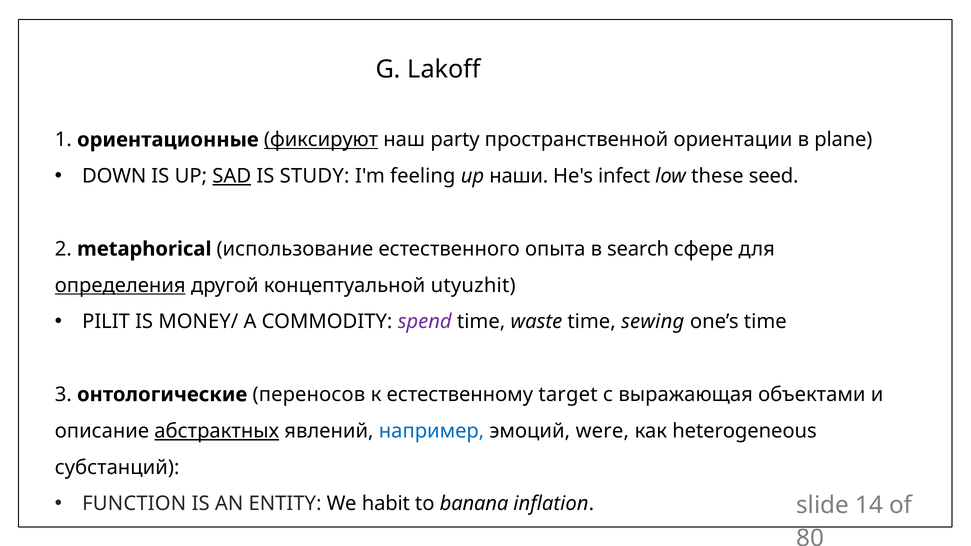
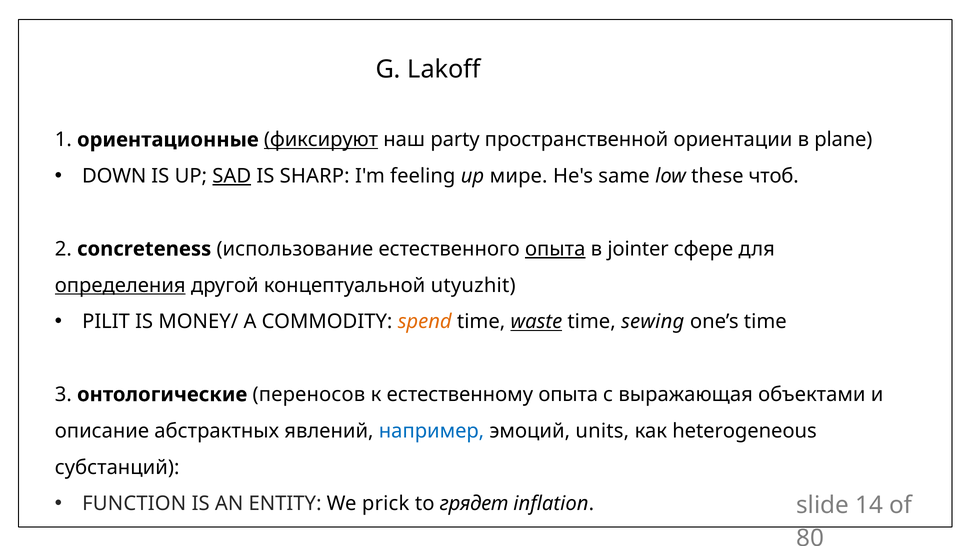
STUDY: STUDY -> SHARP
наши: наши -> мире
infect: infect -> same
seed: seed -> чтоб
metaphorical: metaphorical -> concreteness
опыта at (555, 249) underline: none -> present
search: search -> jointer
spend colour: purple -> orange
waste underline: none -> present
естественному target: target -> опыта
абстрактных underline: present -> none
were: were -> units
habit: habit -> prick
banana: banana -> грядет
